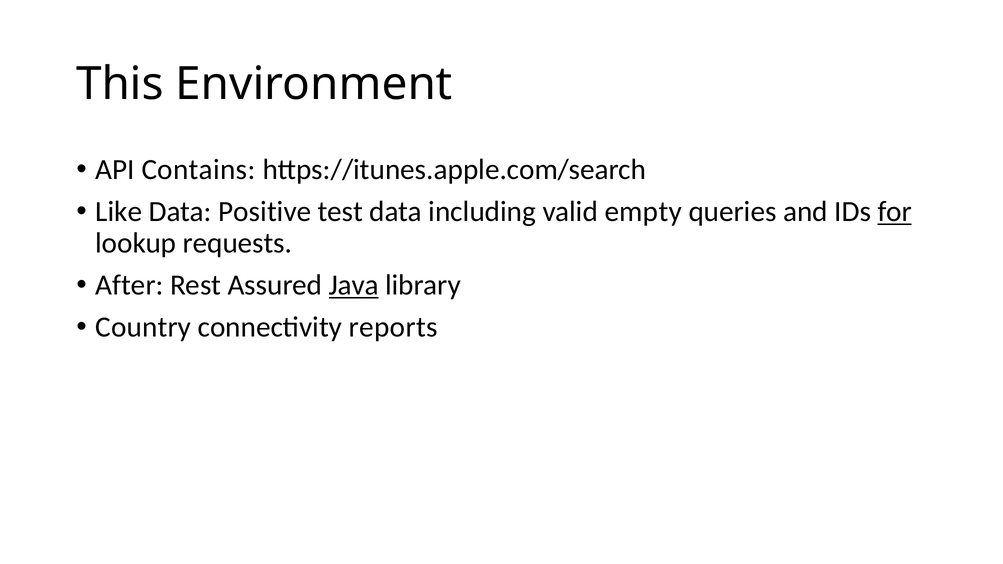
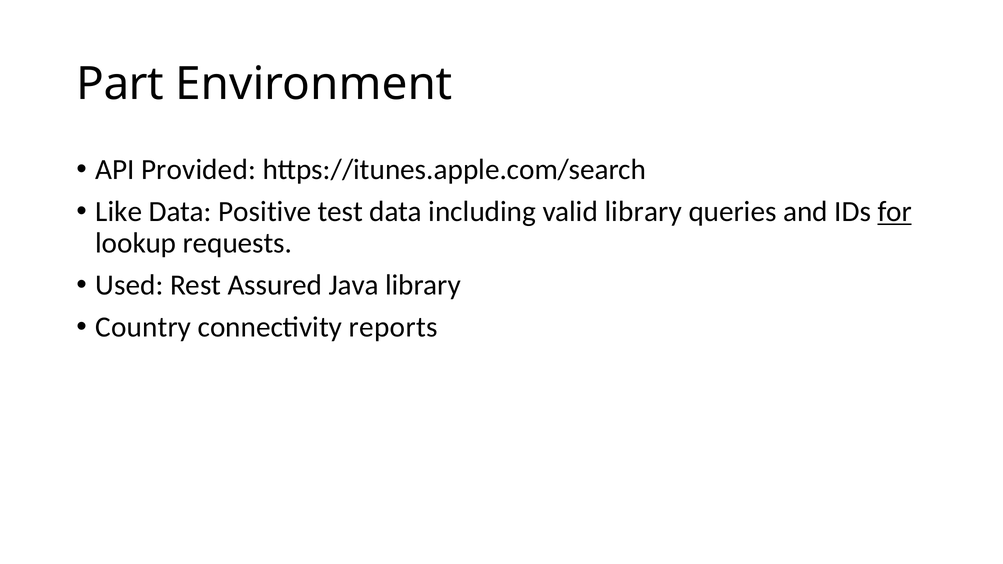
This: This -> Part
Contains: Contains -> Provided
valid empty: empty -> library
After: After -> Used
Java underline: present -> none
